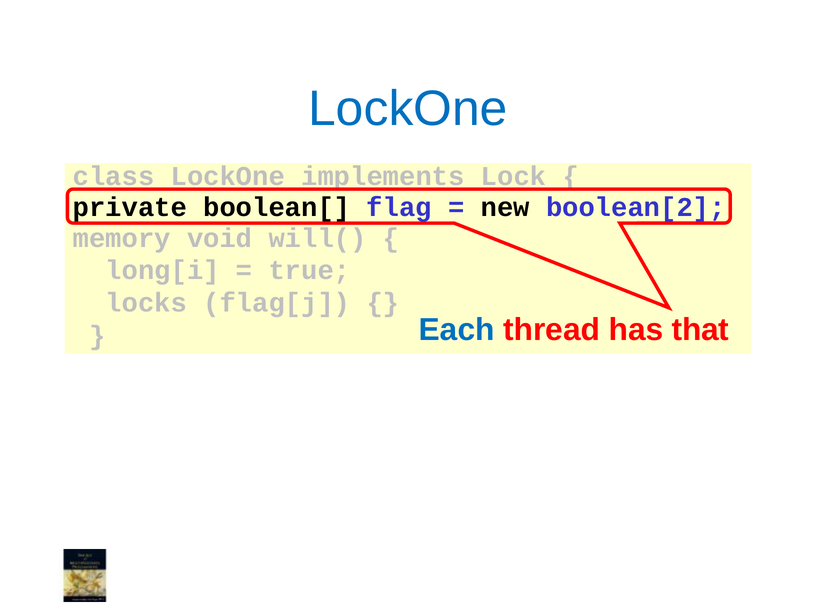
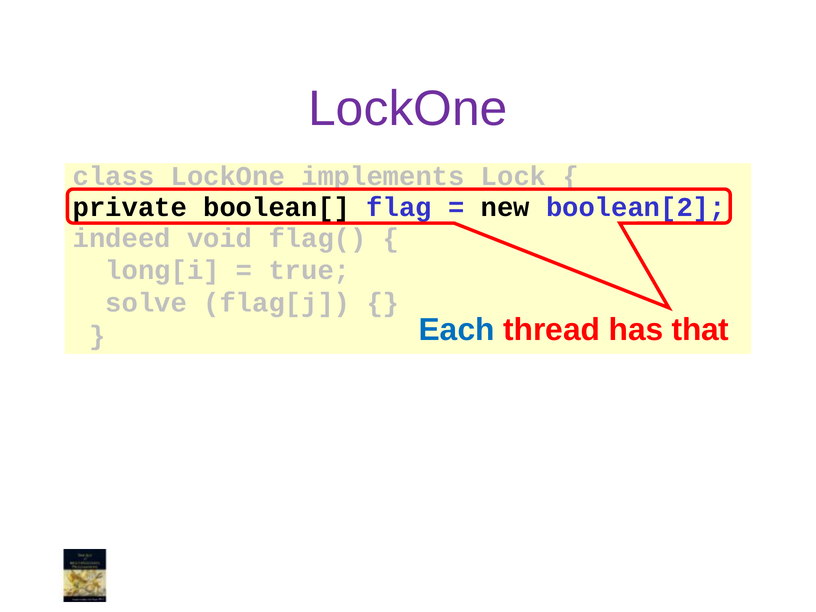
LockOne at (408, 109) colour: blue -> purple
memory: memory -> indeed
will(: will( -> flag(
locks: locks -> solve
